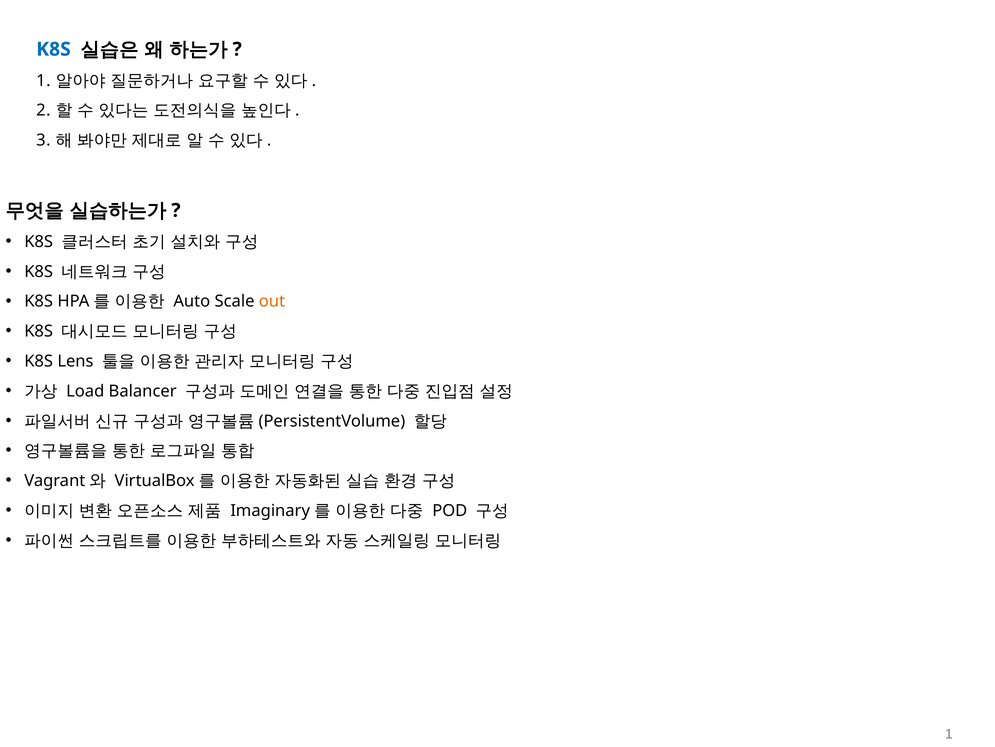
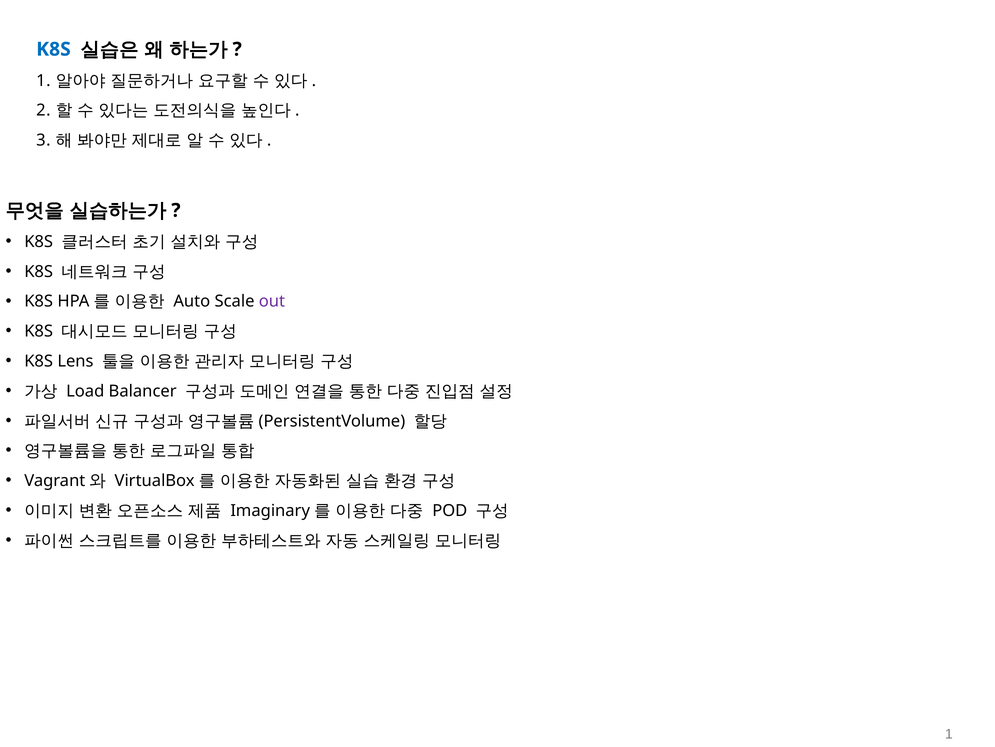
out colour: orange -> purple
